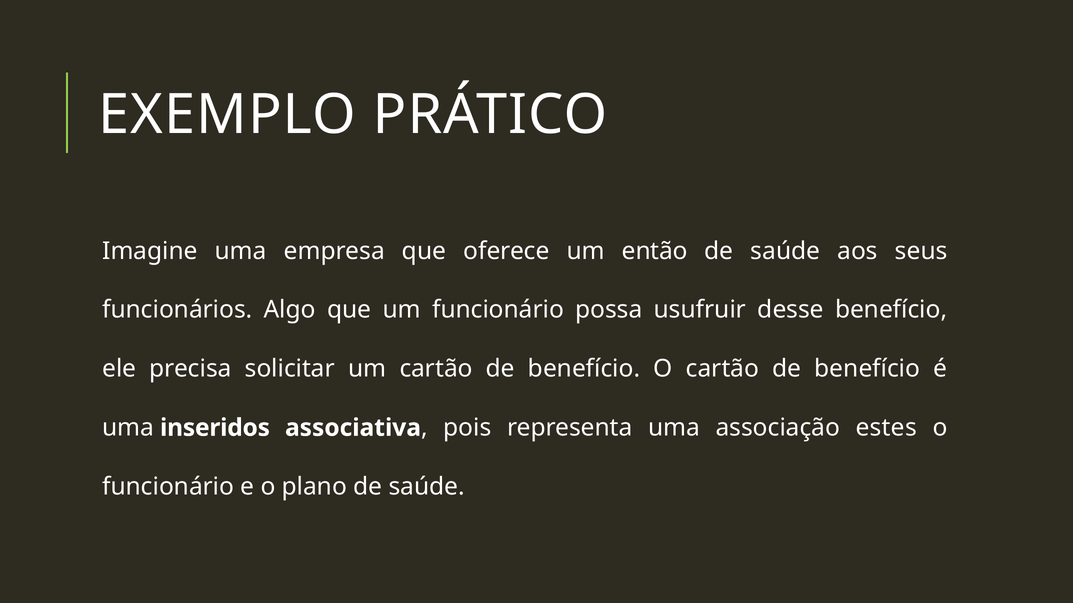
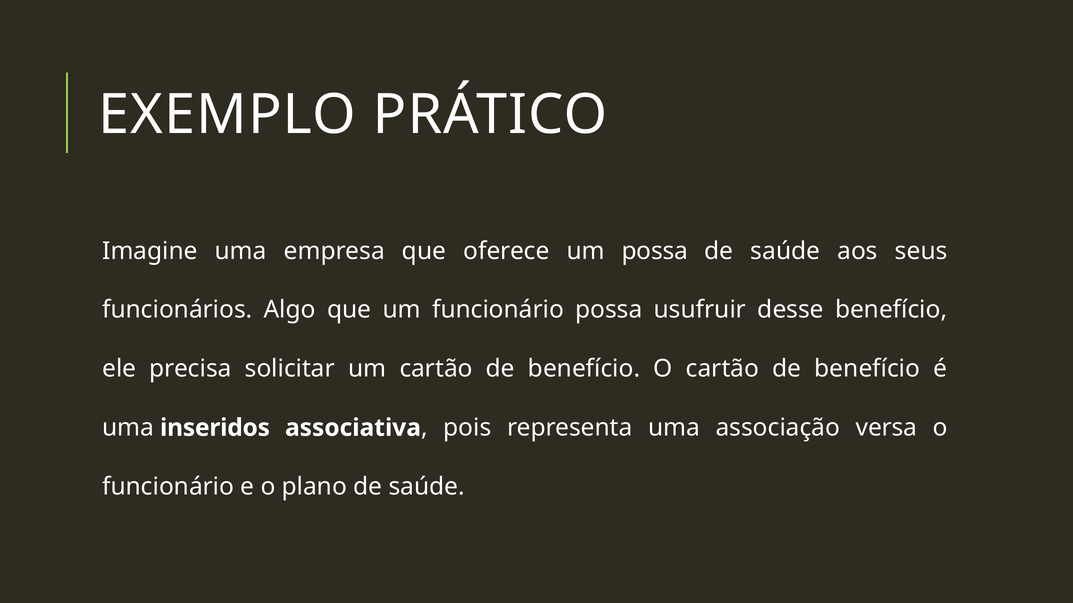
um então: então -> possa
estes: estes -> versa
